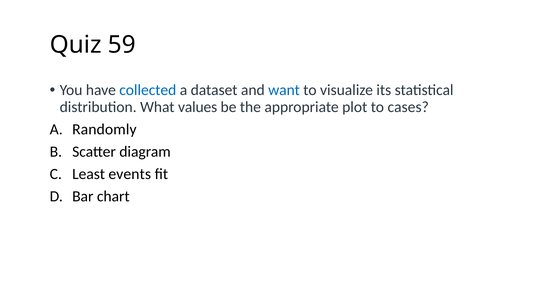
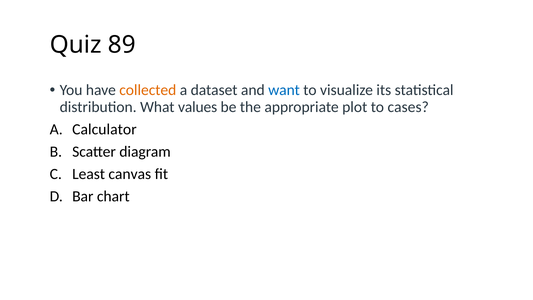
59: 59 -> 89
collected colour: blue -> orange
Randomly: Randomly -> Calculator
events: events -> canvas
